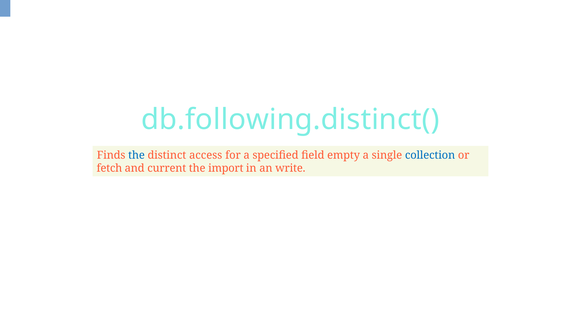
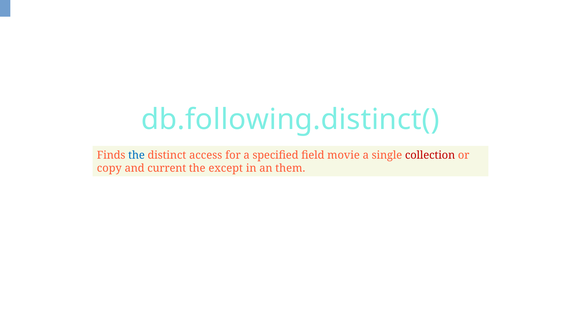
empty: empty -> movie
collection colour: blue -> red
fetch: fetch -> copy
import: import -> except
write: write -> them
